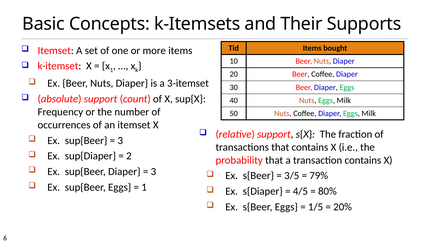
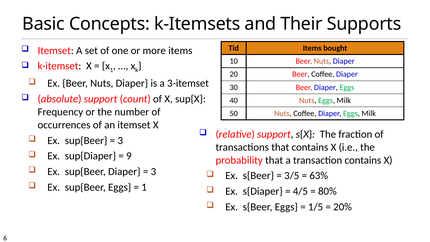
2: 2 -> 9
79%: 79% -> 63%
